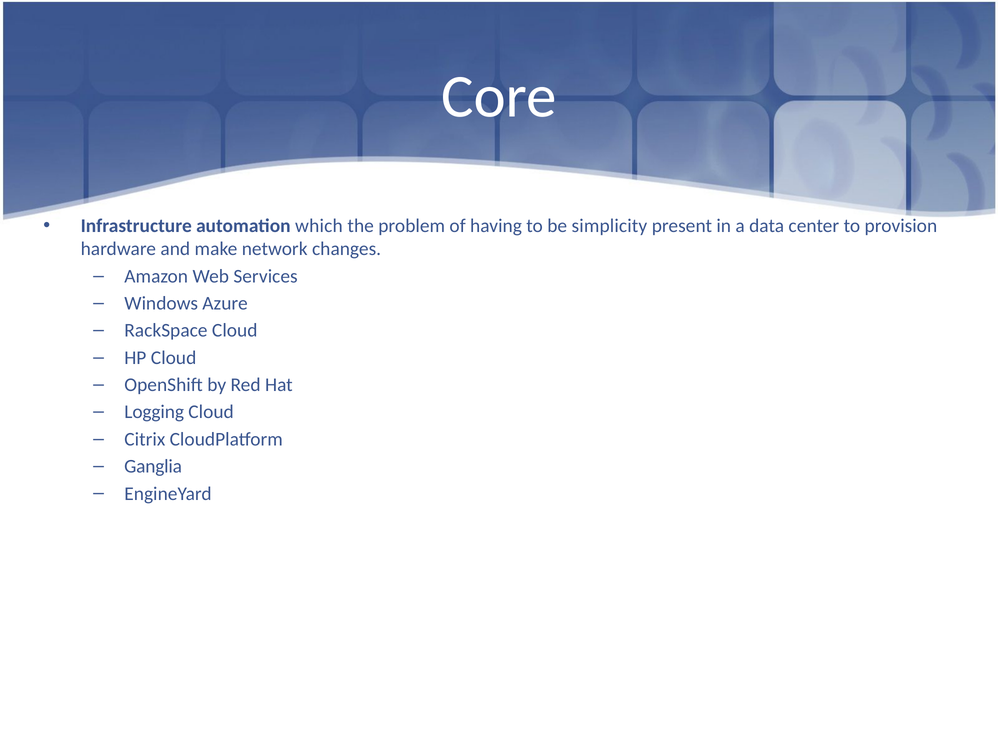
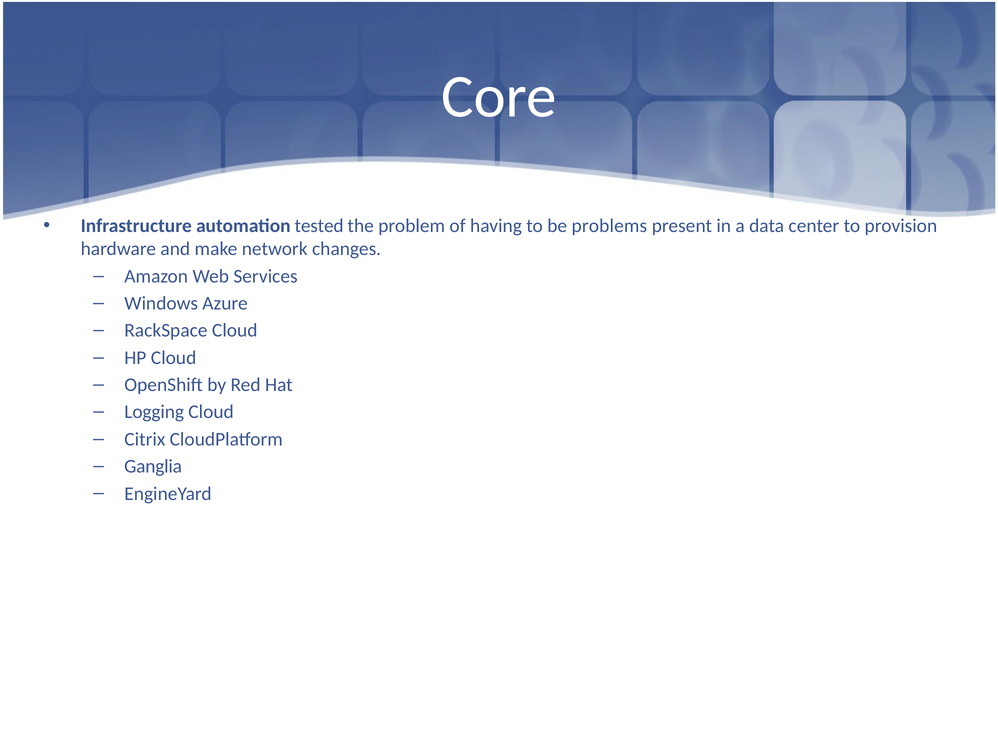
which: which -> tested
simplicity: simplicity -> problems
